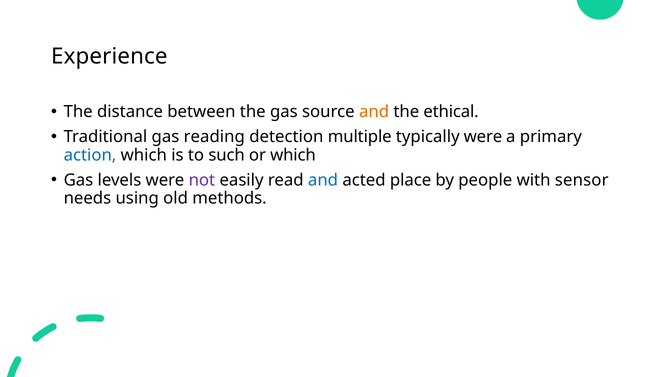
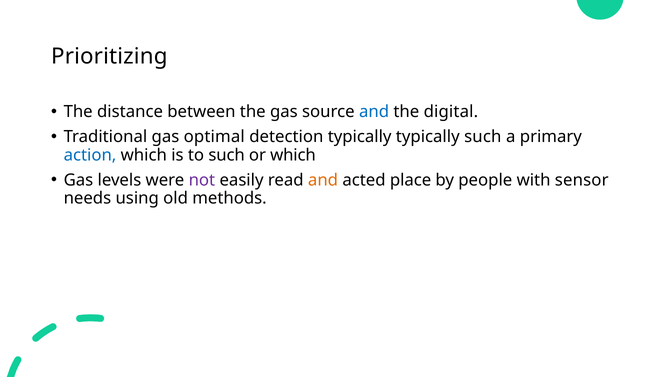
Experience: Experience -> Prioritizing
and at (374, 112) colour: orange -> blue
ethical: ethical -> digital
reading: reading -> optimal
detection multiple: multiple -> typically
typically were: were -> such
and at (323, 180) colour: blue -> orange
